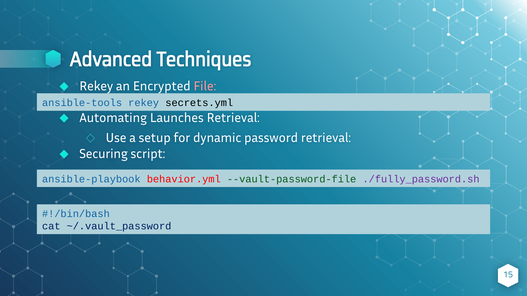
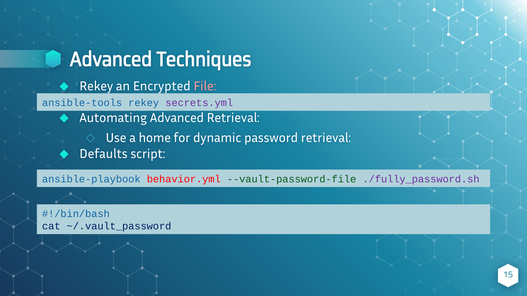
secrets.yml colour: black -> purple
Automating Launches: Launches -> Advanced
setup: setup -> home
Securing: Securing -> Defaults
